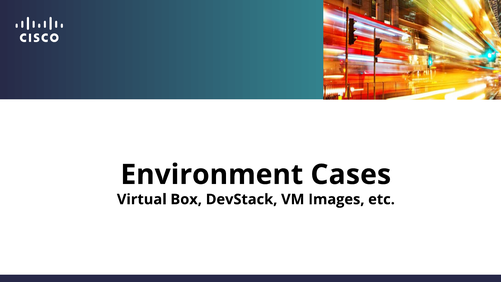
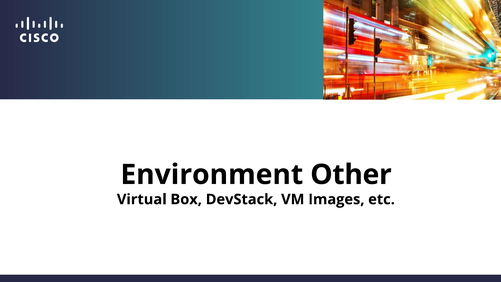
Cases: Cases -> Other
